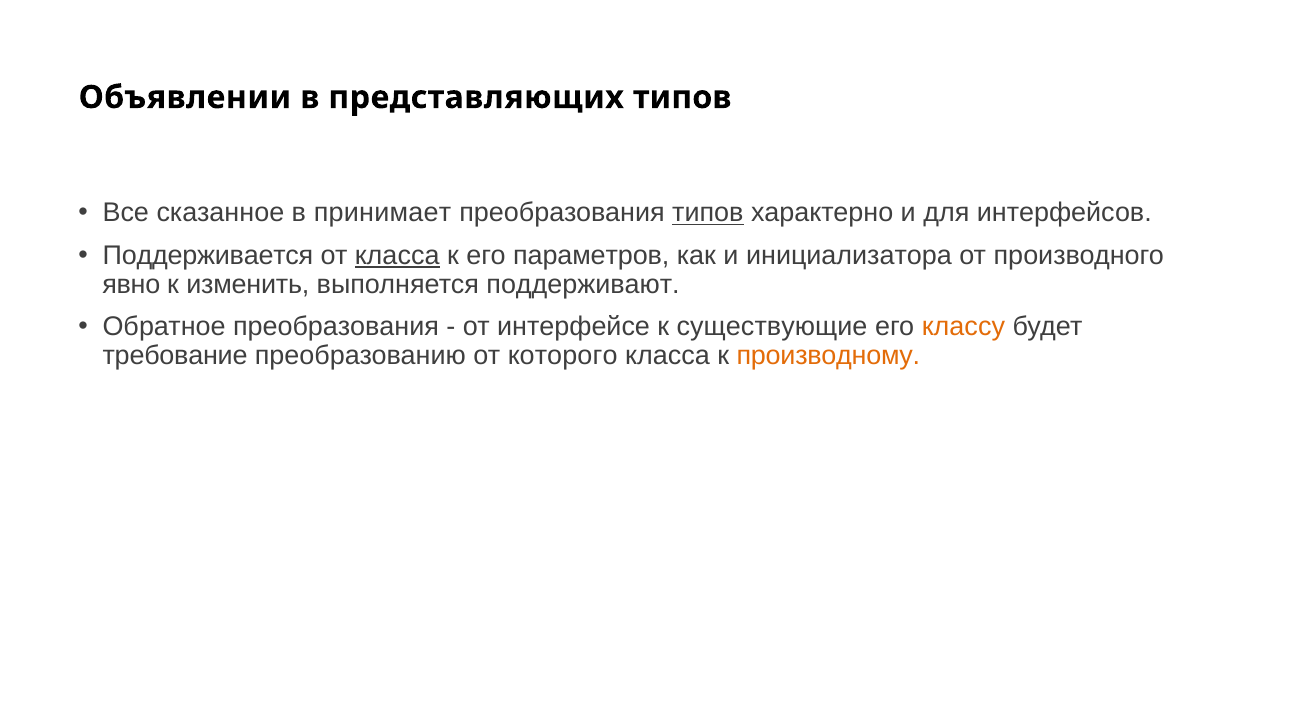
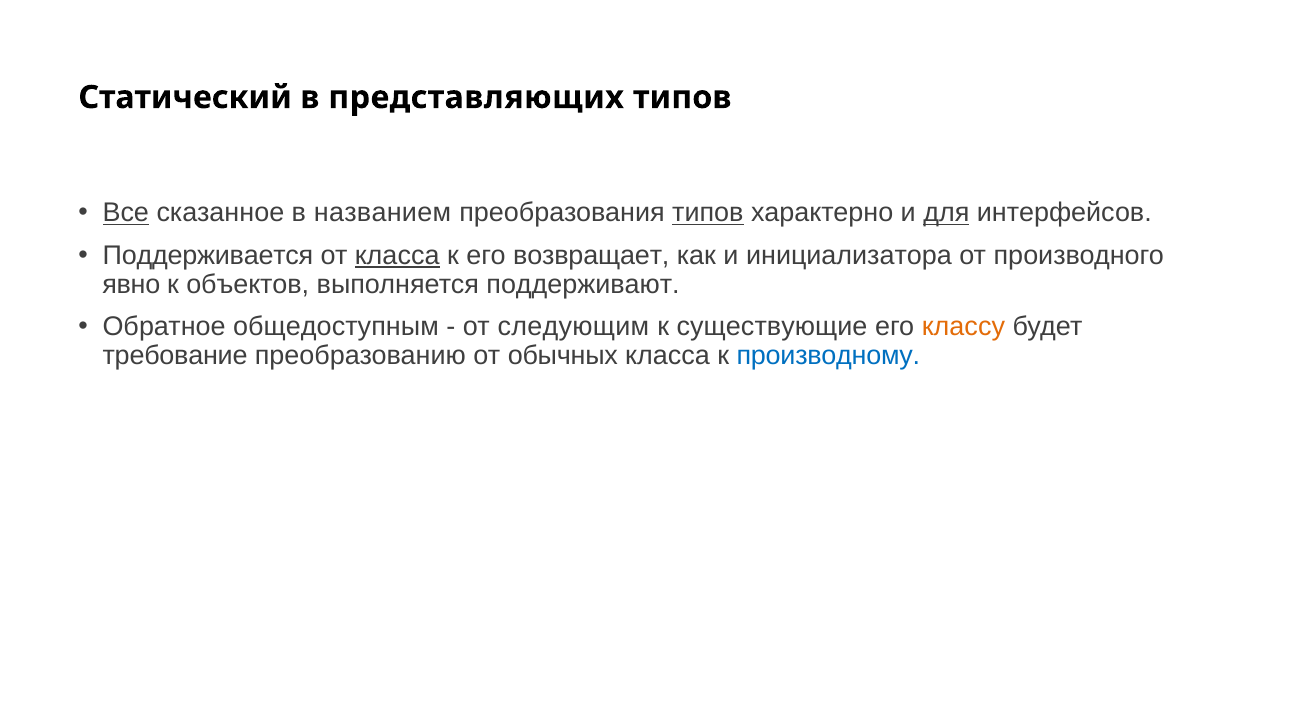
Объявлении: Объявлении -> Статический
Все underline: none -> present
принимает: принимает -> названием
для underline: none -> present
параметров: параметров -> возвращает
изменить: изменить -> объектов
Обратное преобразования: преобразования -> общедоступным
интерфейсе: интерфейсе -> следующим
которого: которого -> обычных
производному colour: orange -> blue
